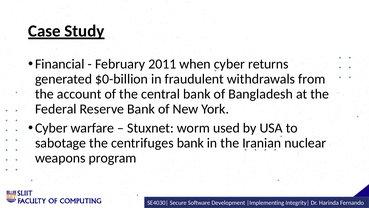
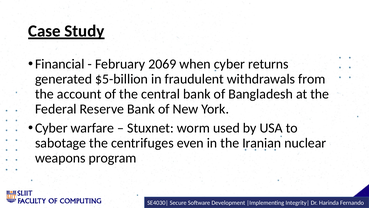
2011: 2011 -> 2069
$0-billion: $0-billion -> $5-billion
centrifuges bank: bank -> even
